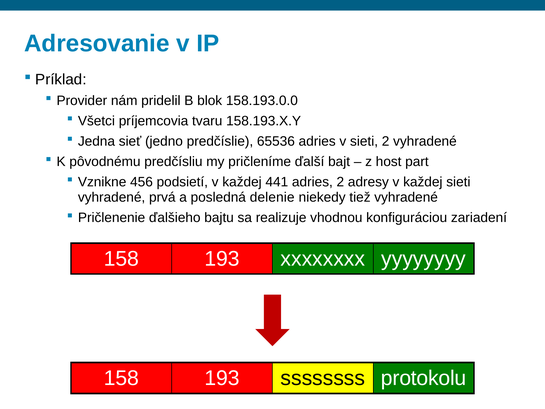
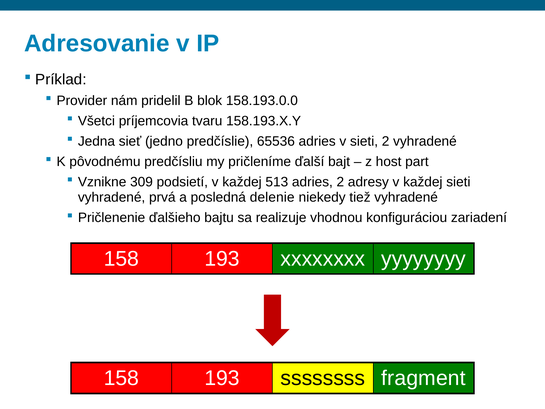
456: 456 -> 309
441: 441 -> 513
protokolu: protokolu -> fragment
